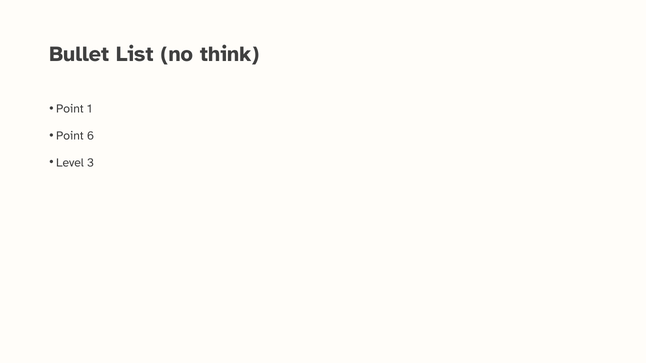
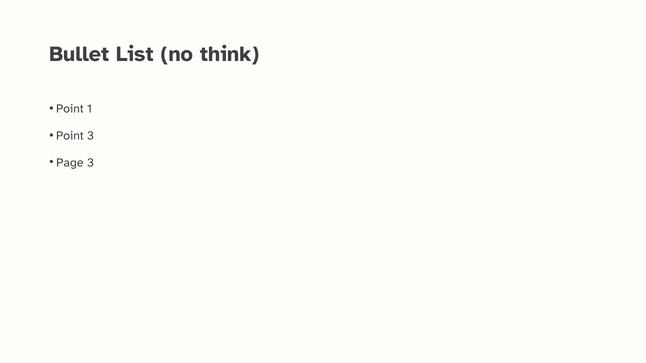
Point 6: 6 -> 3
Level: Level -> Page
